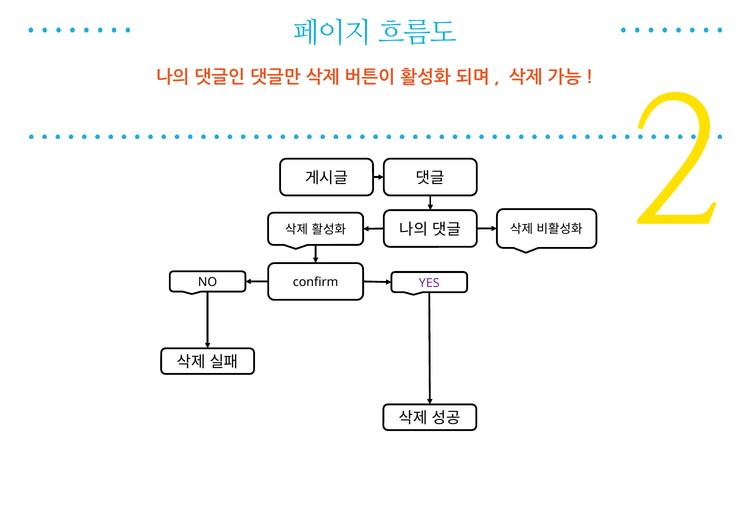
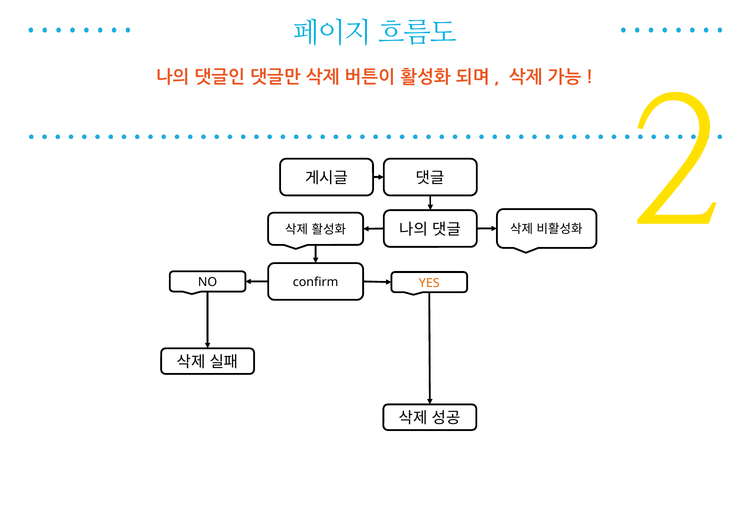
YES colour: purple -> orange
